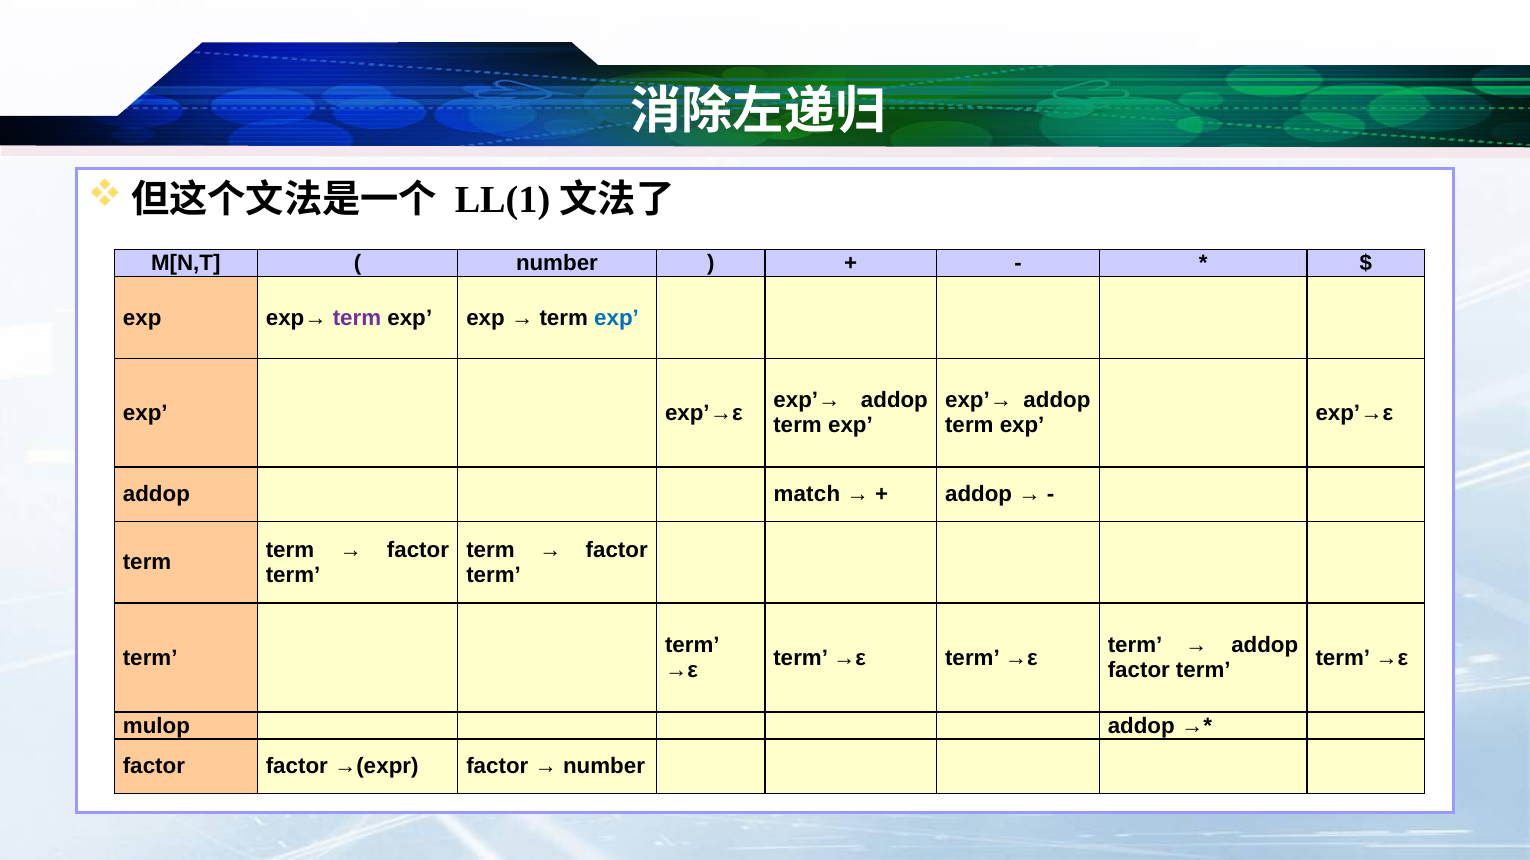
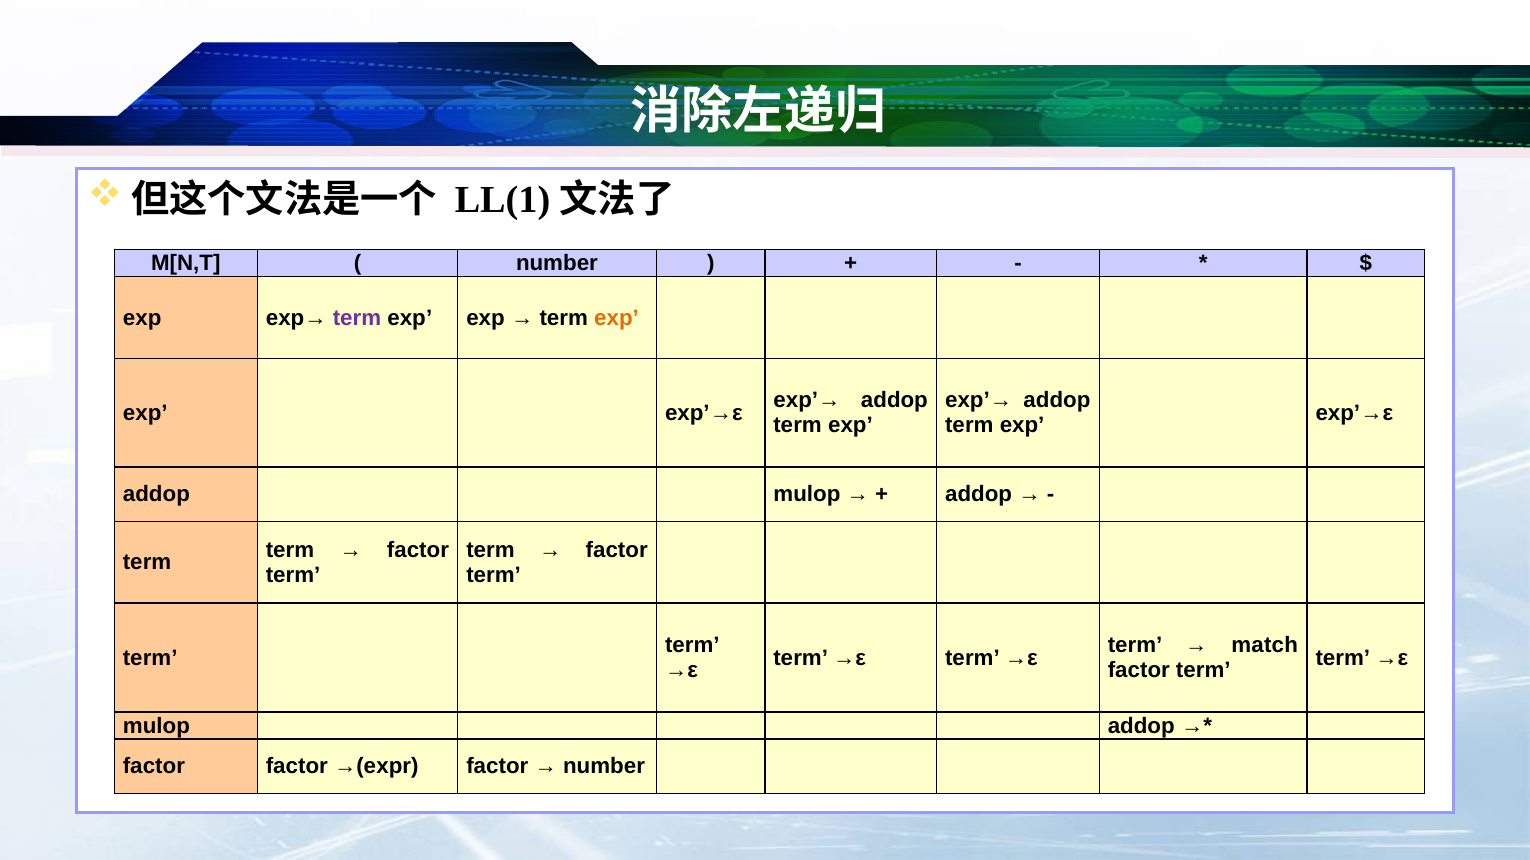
exp at (617, 318) colour: blue -> orange
addop match: match -> mulop
addop at (1265, 646): addop -> match
